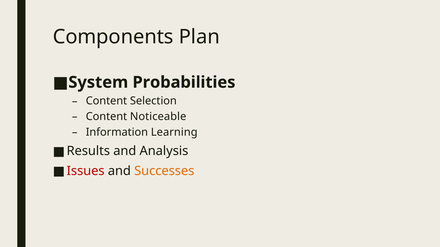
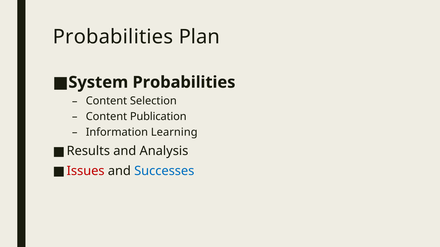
Components at (113, 37): Components -> Probabilities
Noticeable: Noticeable -> Publication
Successes colour: orange -> blue
